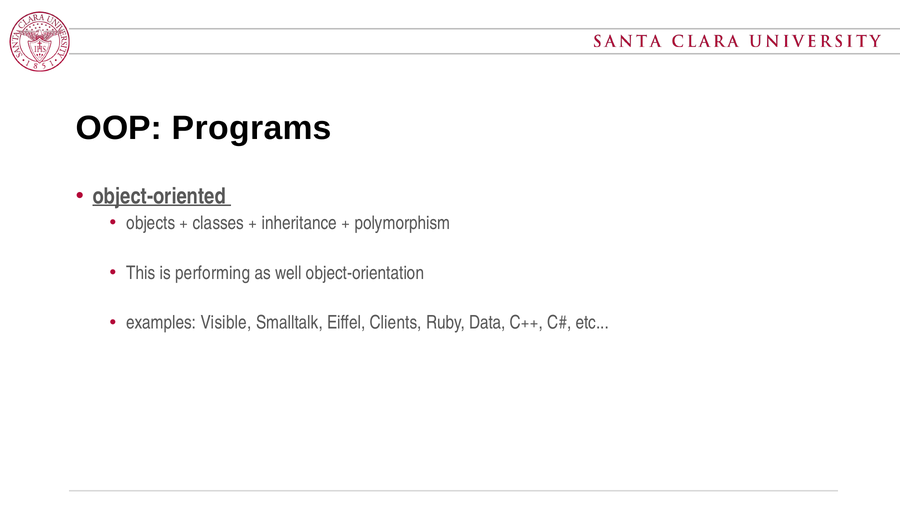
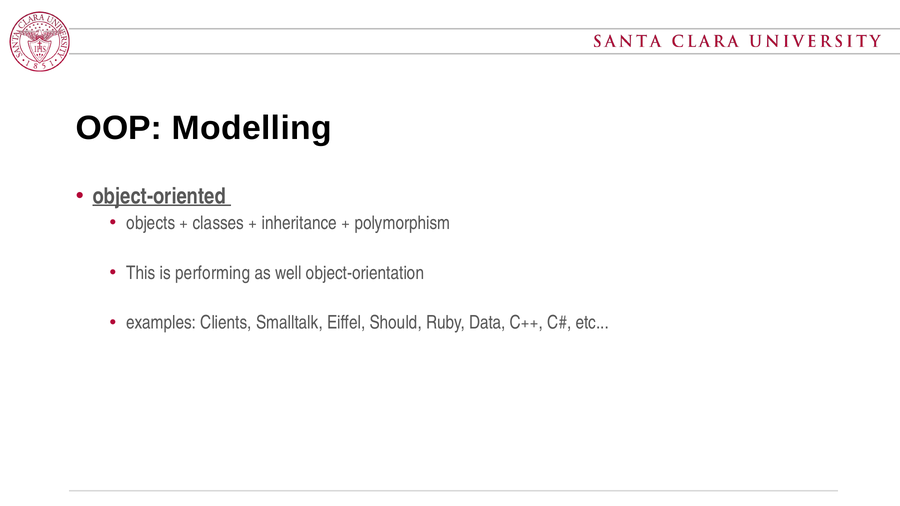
Programs: Programs -> Modelling
Visible: Visible -> Clients
Clients: Clients -> Should
